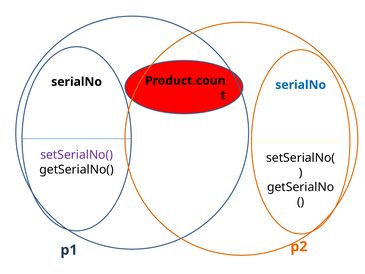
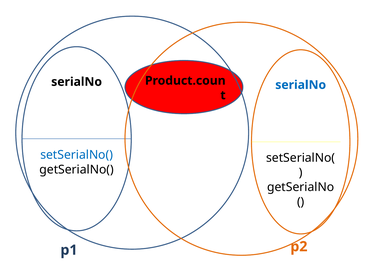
setSerialNo( at (77, 155) colour: purple -> blue
